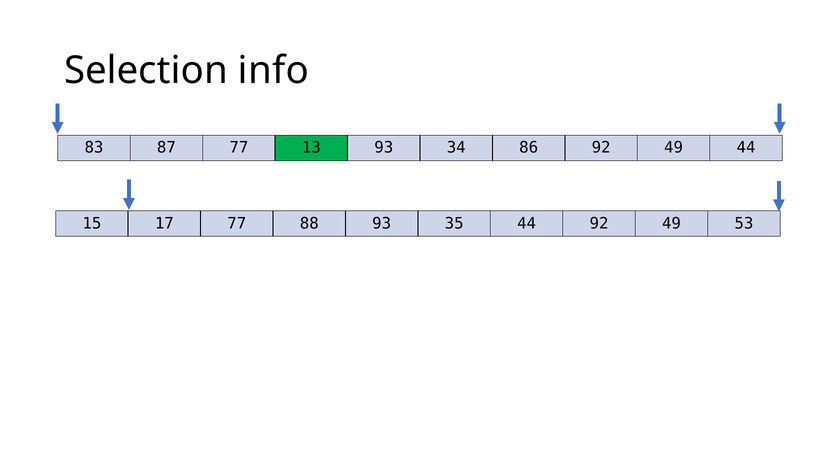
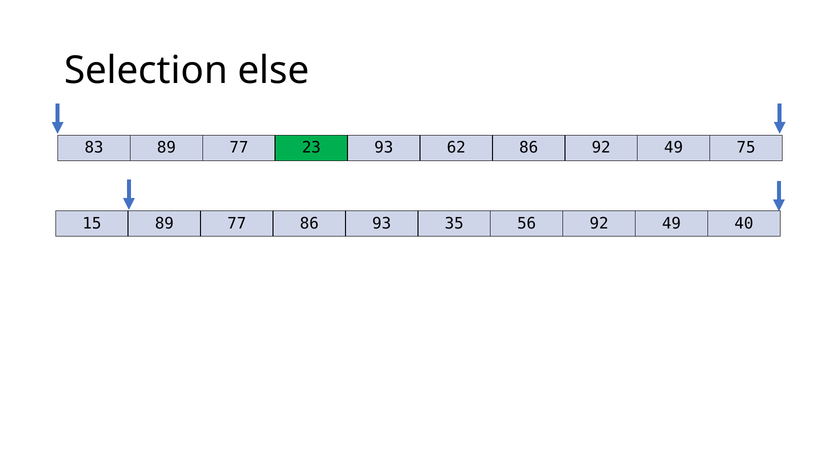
info: info -> else
83 87: 87 -> 89
13: 13 -> 23
34: 34 -> 62
49 44: 44 -> 75
15 17: 17 -> 89
77 88: 88 -> 86
35 44: 44 -> 56
53: 53 -> 40
